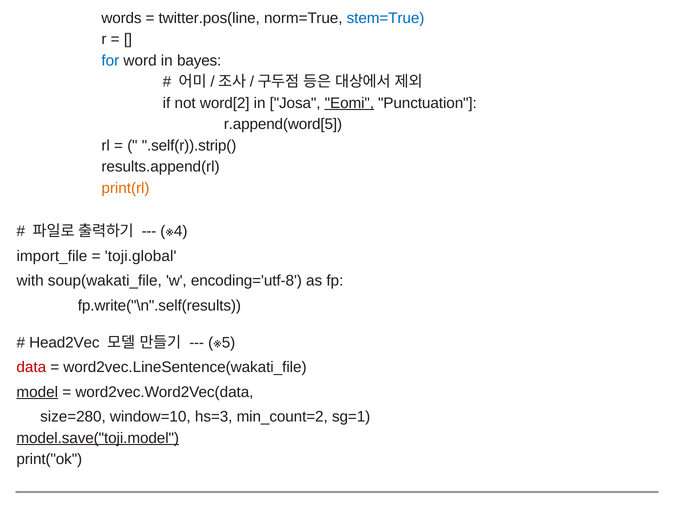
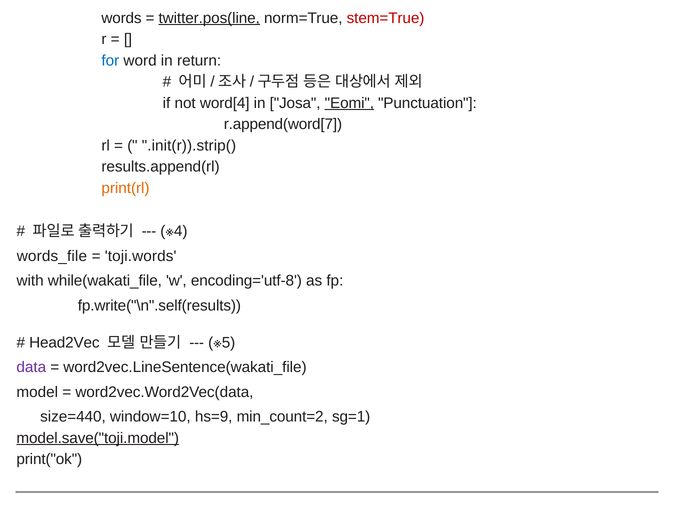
twitter.pos(line underline: none -> present
stem=True colour: blue -> red
bayes: bayes -> return
word[2: word[2 -> word[4
r.append(word[5: r.append(word[5 -> r.append(word[7
.self(r)).strip(: .self(r)).strip( -> .init(r)).strip(
import_file: import_file -> words_file
toji.global: toji.global -> toji.words
soup(wakati_file: soup(wakati_file -> while(wakati_file
data colour: red -> purple
model underline: present -> none
size=280: size=280 -> size=440
hs=3: hs=3 -> hs=9
